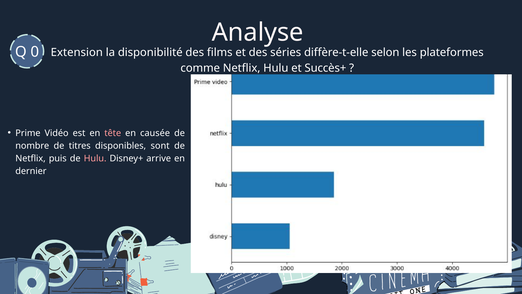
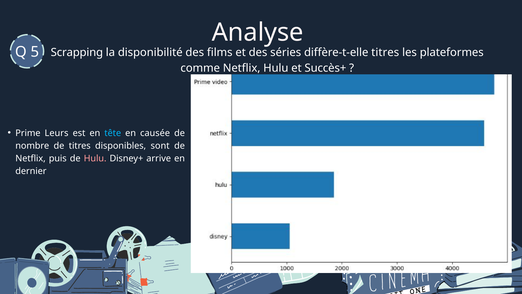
0: 0 -> 5
Extension: Extension -> Scrapping
diffère-t-elle selon: selon -> titres
Vidéo: Vidéo -> Leurs
tête colour: pink -> light blue
